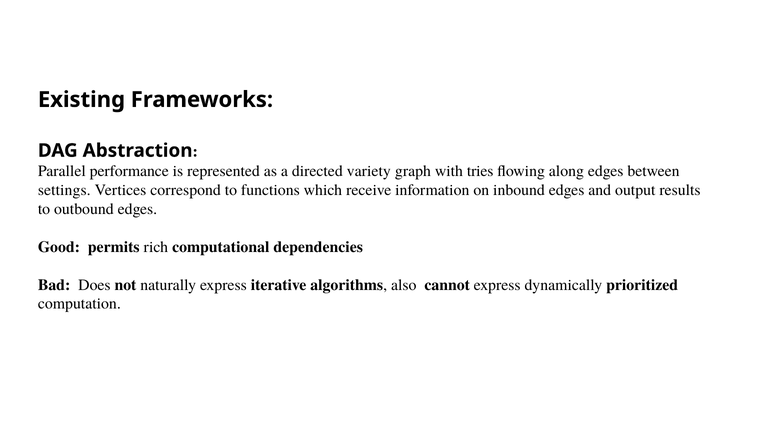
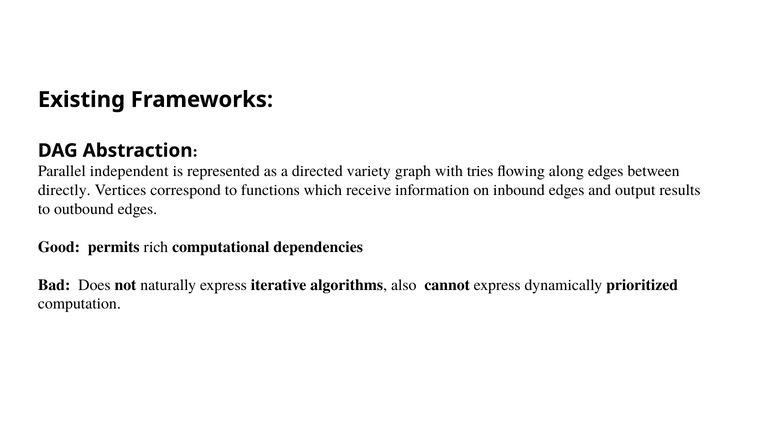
performance: performance -> independent
settings: settings -> directly
